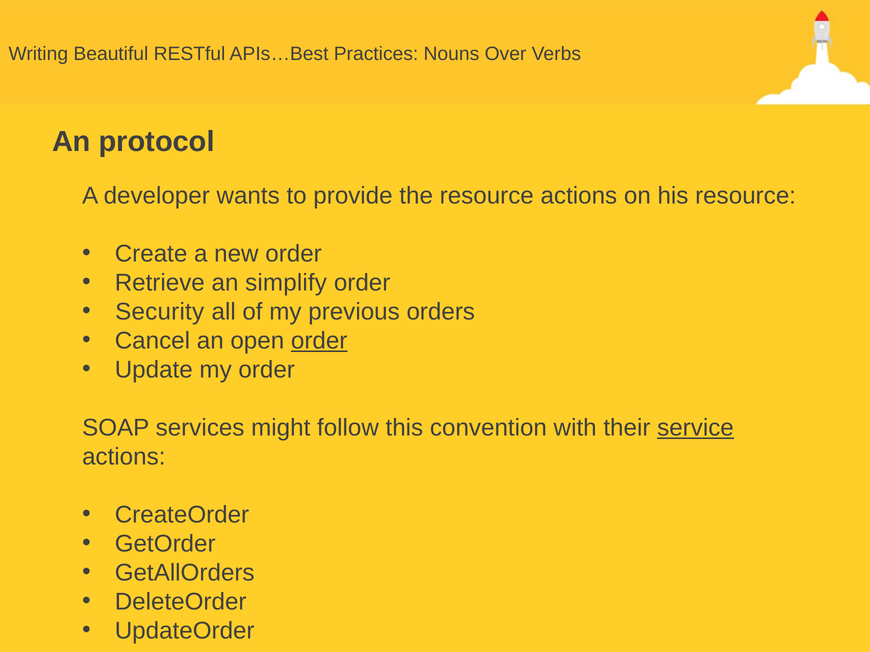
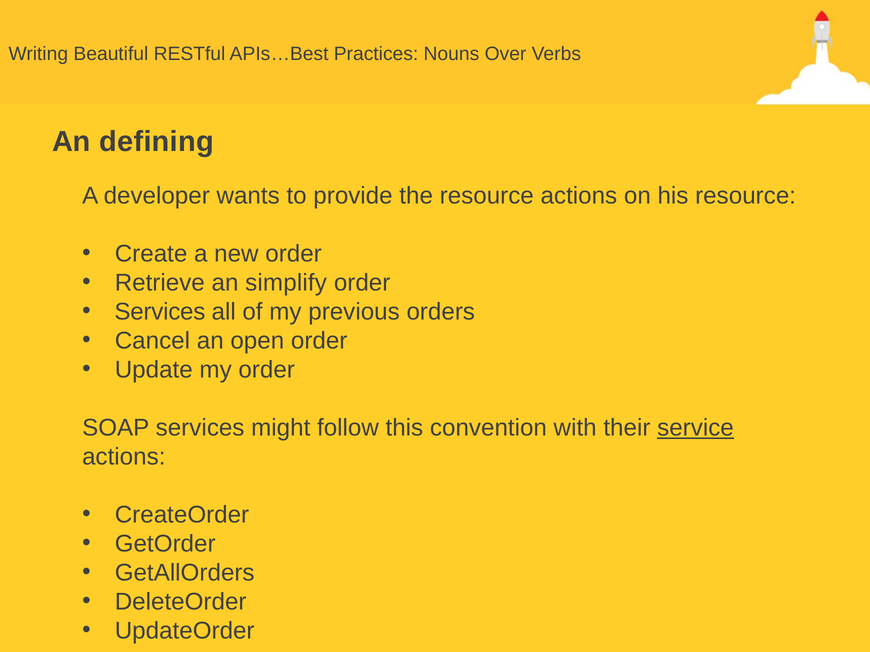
protocol: protocol -> defining
Security at (160, 312): Security -> Services
order at (319, 341) underline: present -> none
